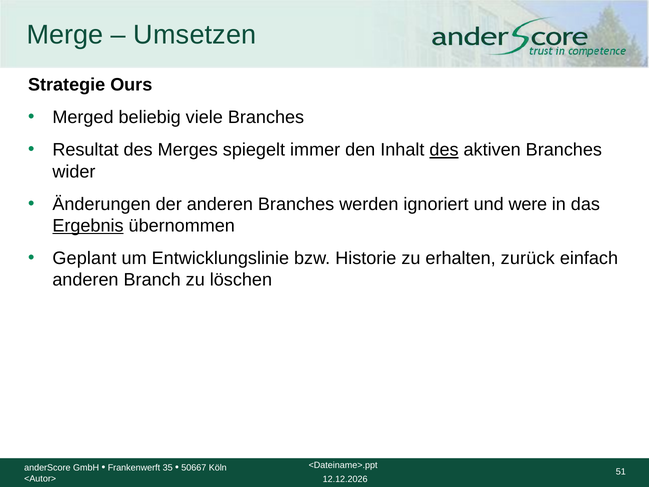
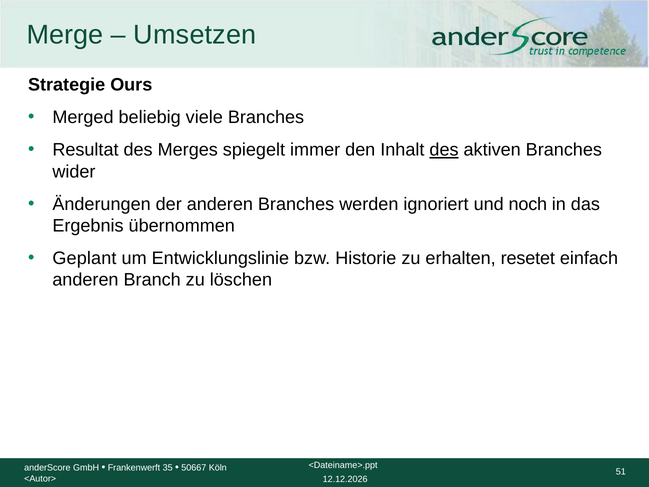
were: were -> noch
Ergebnis underline: present -> none
zurück: zurück -> resetet
